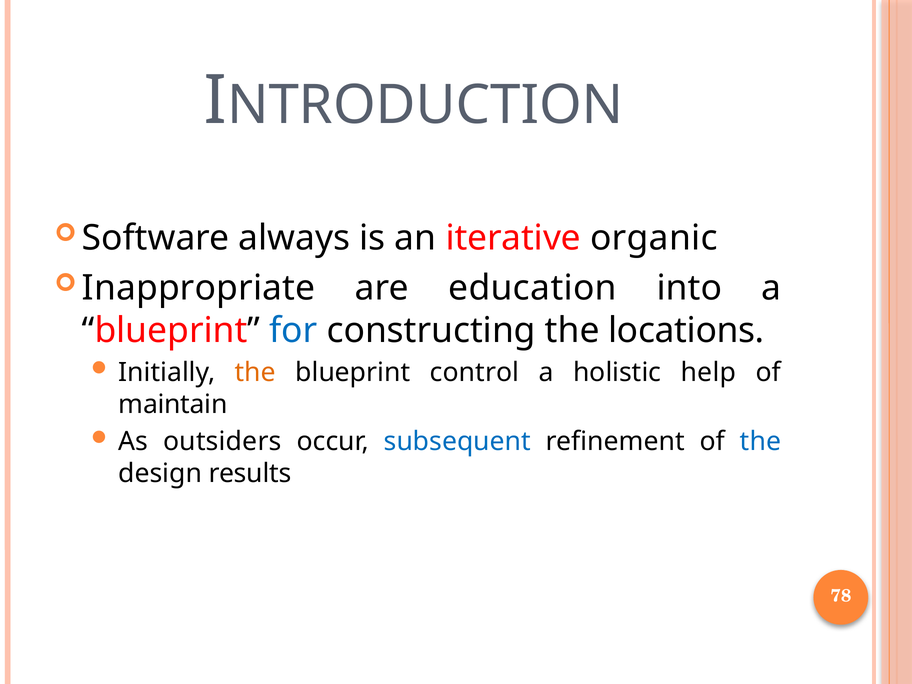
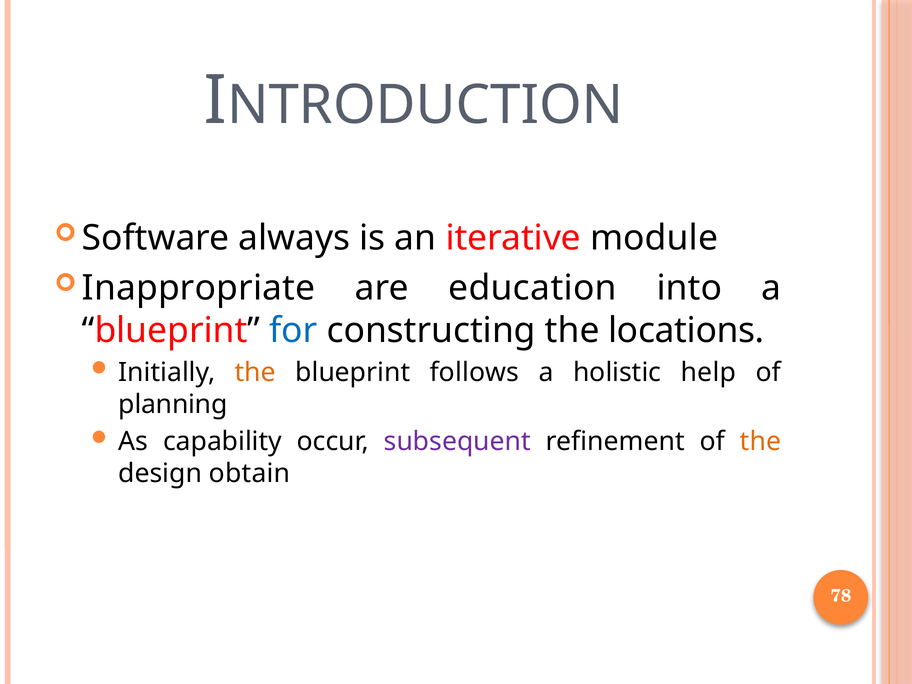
organic: organic -> module
control: control -> follows
maintain: maintain -> planning
outsiders: outsiders -> capability
subsequent colour: blue -> purple
the at (760, 442) colour: blue -> orange
results: results -> obtain
